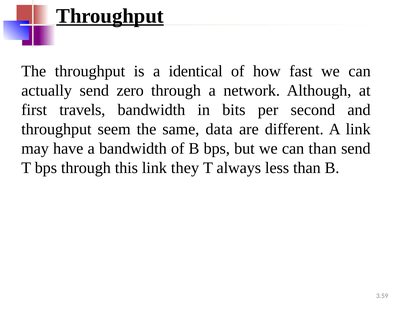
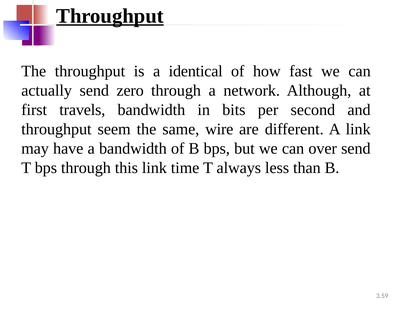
data: data -> wire
can than: than -> over
they: they -> time
